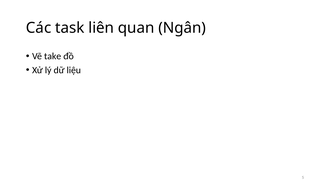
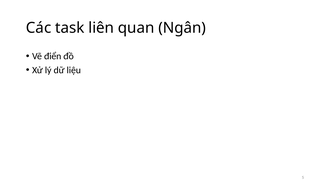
take: take -> điển
